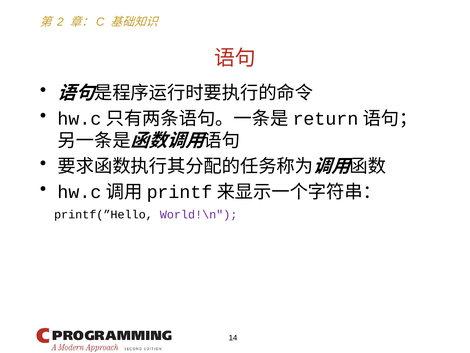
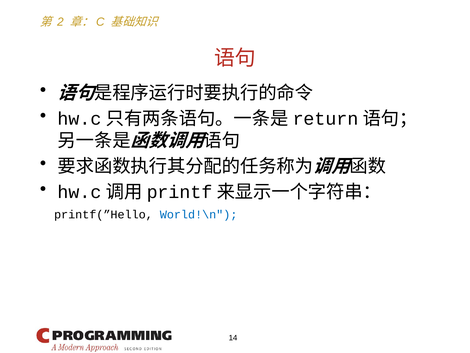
World!\n colour: purple -> blue
